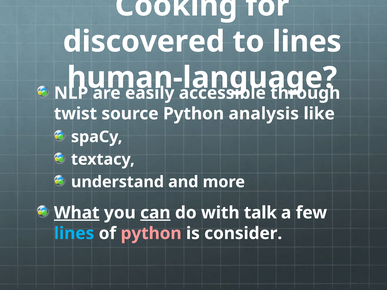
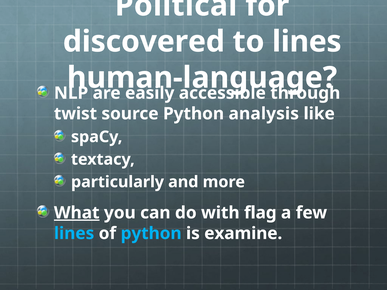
Cooking: Cooking -> Political
understand: understand -> particularly
can underline: present -> none
talk: talk -> flag
python at (151, 234) colour: pink -> light blue
consider: consider -> examine
